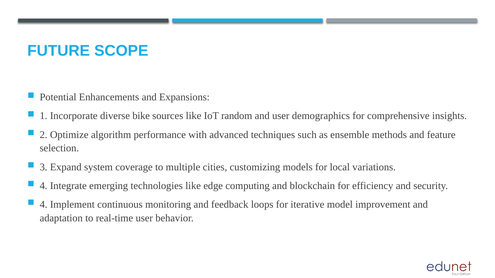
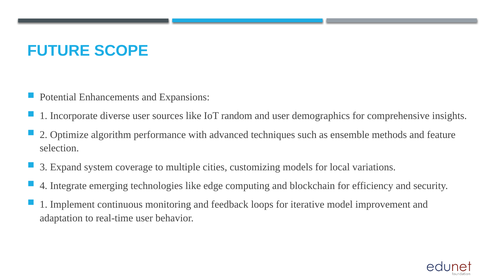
diverse bike: bike -> user
4 at (44, 205): 4 -> 1
